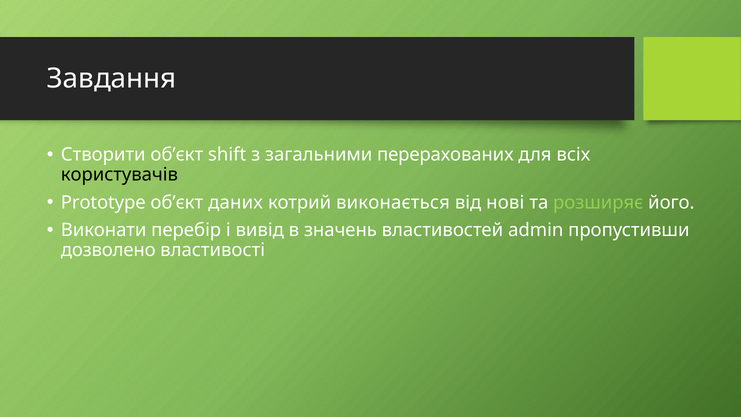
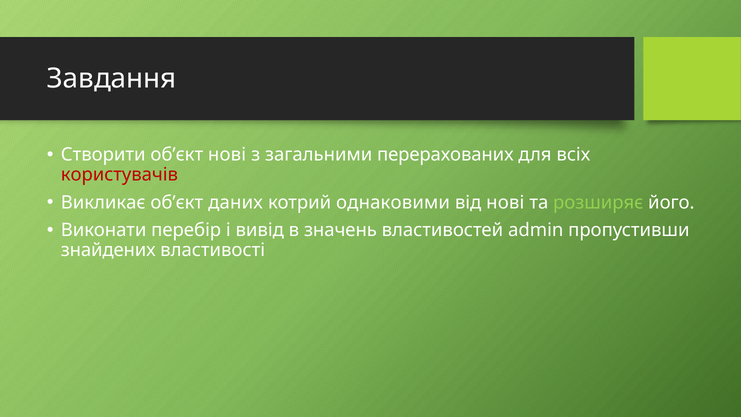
об’єкт shift: shift -> нові
користувачів colour: black -> red
Prototype: Prototype -> Викликає
виконається: виконається -> однаковими
дозволено: дозволено -> знайдених
